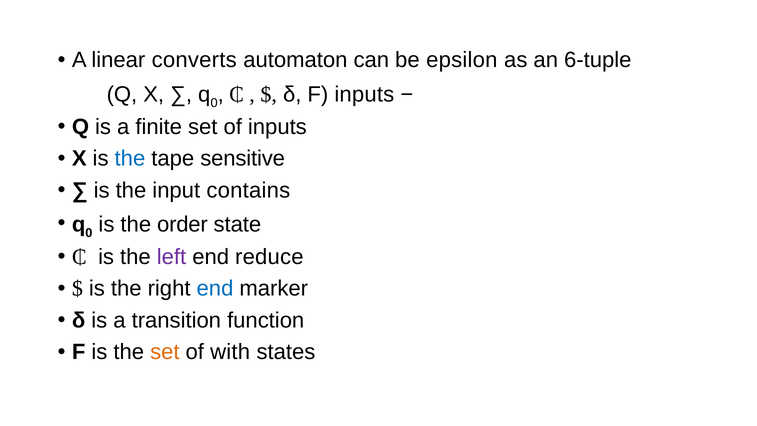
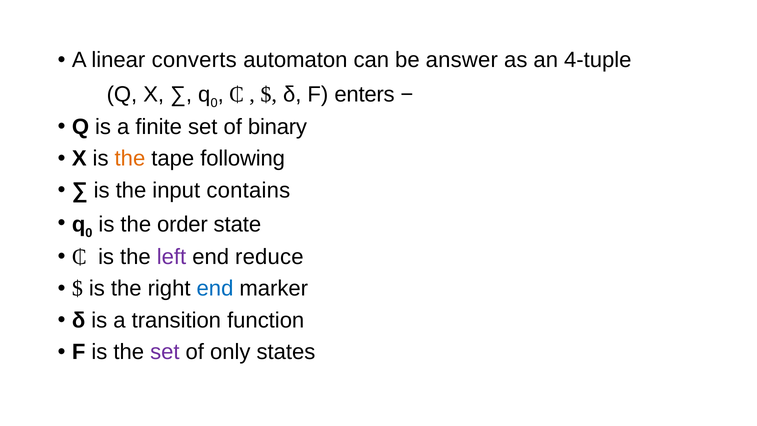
epsilon: epsilon -> answer
6-tuple: 6-tuple -> 4-tuple
F inputs: inputs -> enters
of inputs: inputs -> binary
the at (130, 159) colour: blue -> orange
sensitive: sensitive -> following
set at (165, 352) colour: orange -> purple
with: with -> only
